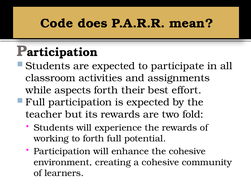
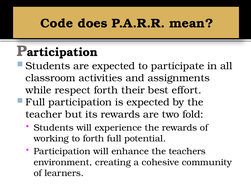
aspects: aspects -> respect
the cohesive: cohesive -> teachers
